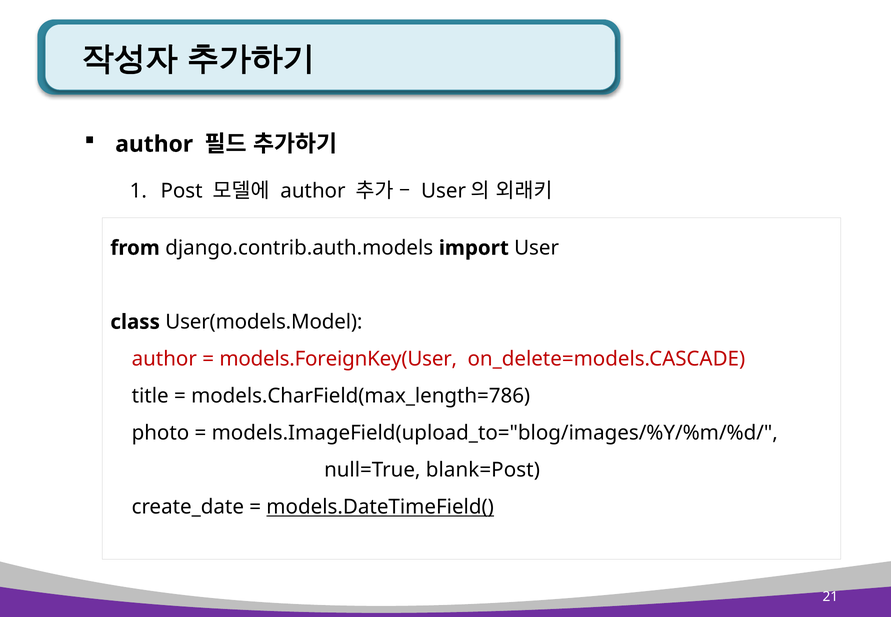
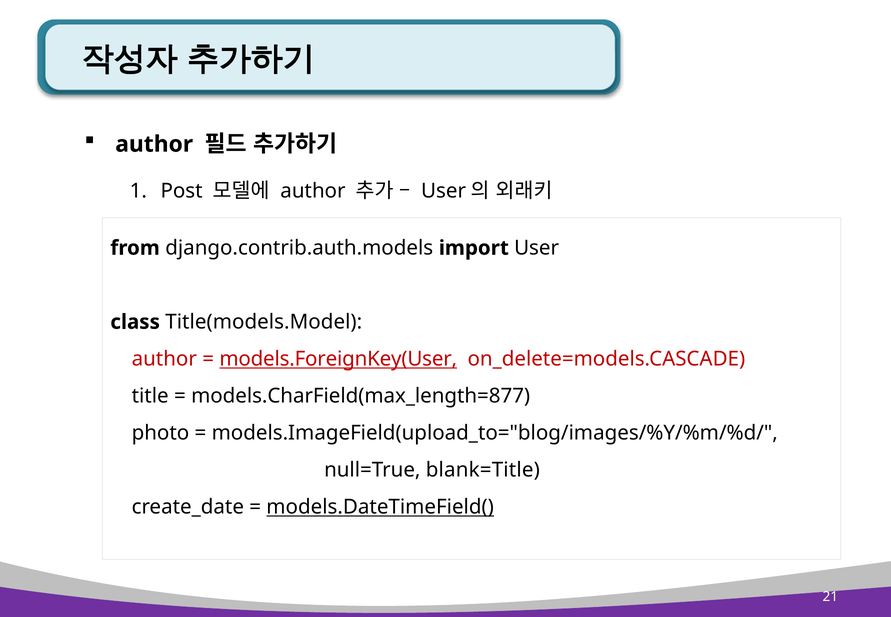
User(models.Model: User(models.Model -> Title(models.Model
models.ForeignKey(User underline: none -> present
models.CharField(max_length=786: models.CharField(max_length=786 -> models.CharField(max_length=877
blank=Post: blank=Post -> blank=Title
